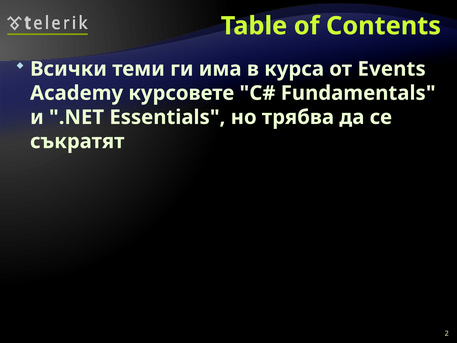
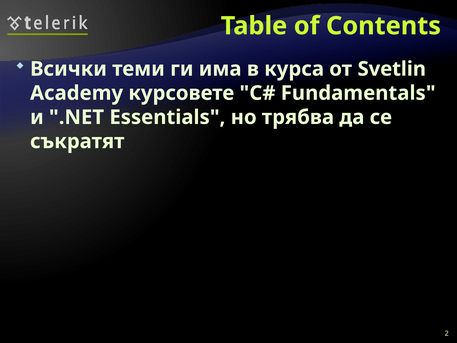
Events: Events -> Svetlin
